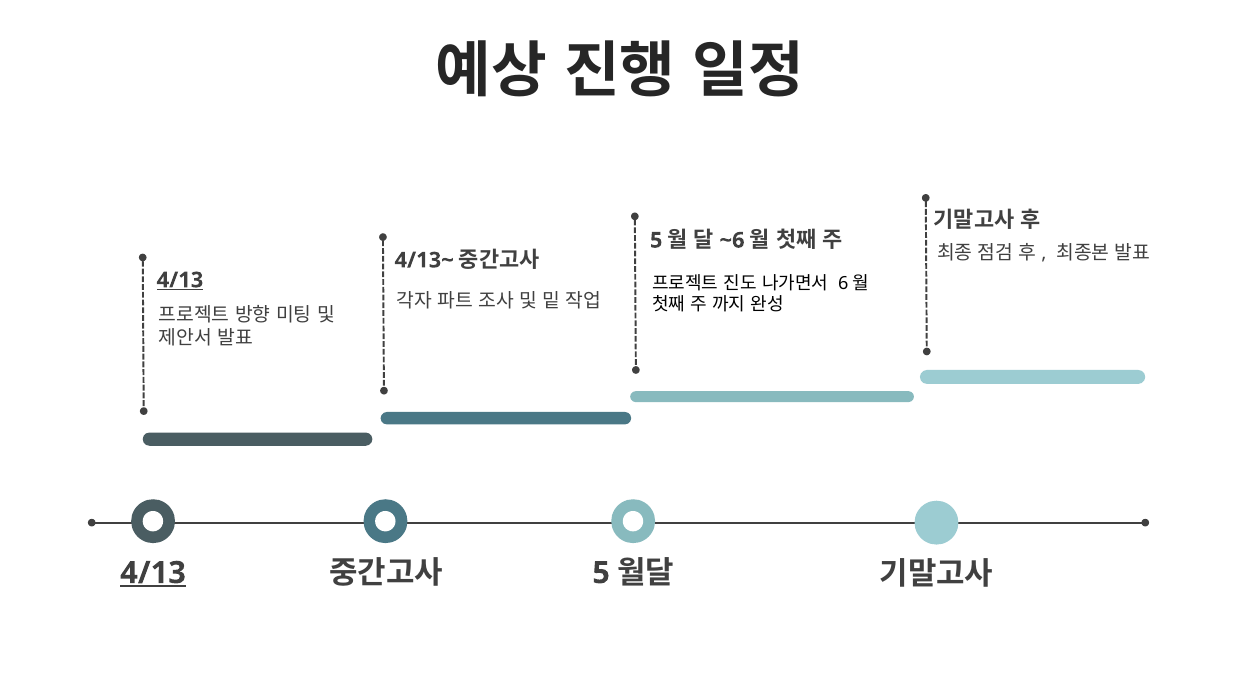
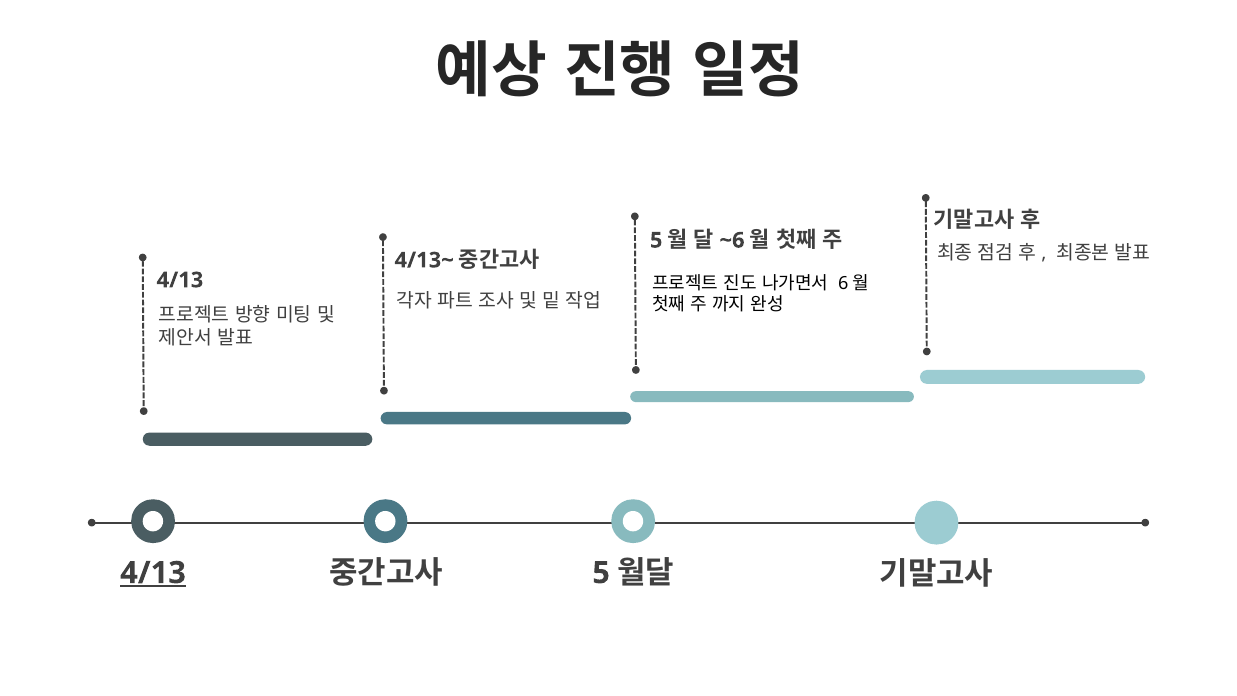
4/13 at (180, 280) underline: present -> none
